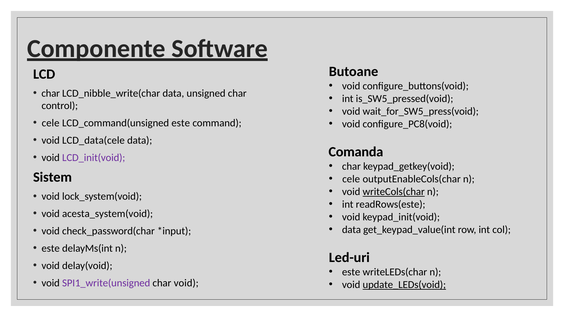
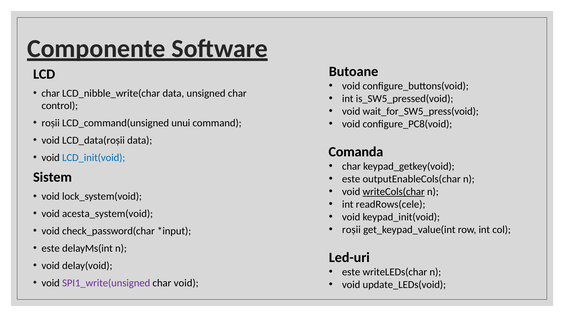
cele at (51, 123): cele -> roșii
LCD_command(unsigned este: este -> unui
LCD_data(cele: LCD_data(cele -> LCD_data(roșii
LCD_init(void colour: purple -> blue
cele at (351, 179): cele -> este
readRows(este: readRows(este -> readRows(cele
data at (351, 230): data -> roșii
update_LEDs(void underline: present -> none
